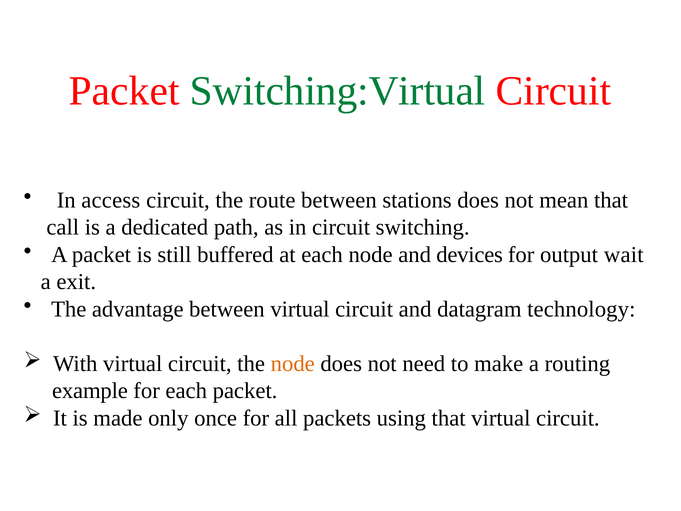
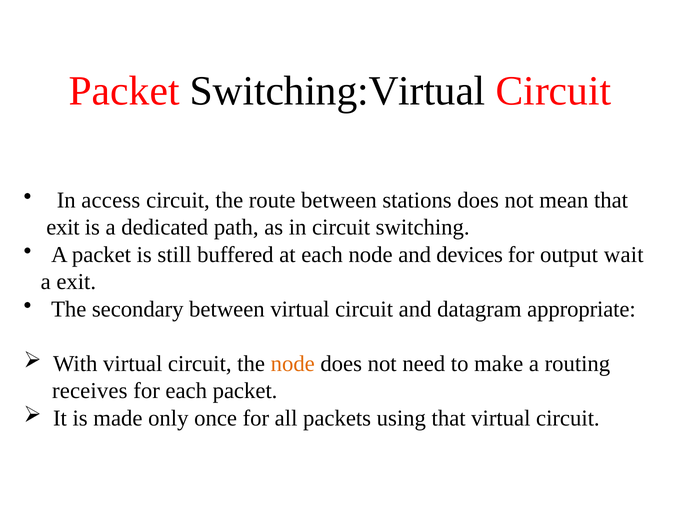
Switching:Virtual colour: green -> black
call at (63, 227): call -> exit
advantage: advantage -> secondary
technology: technology -> appropriate
example: example -> receives
